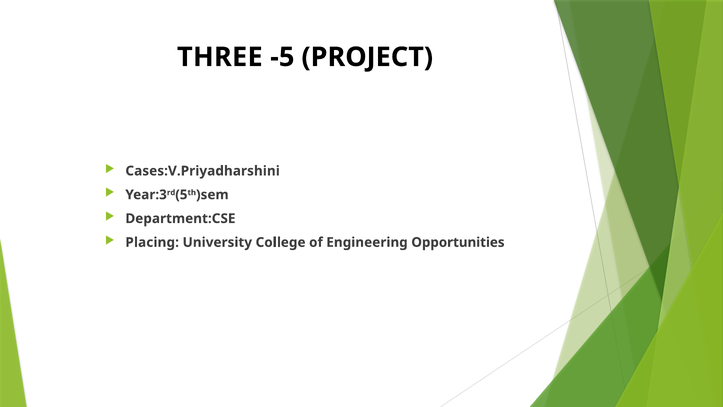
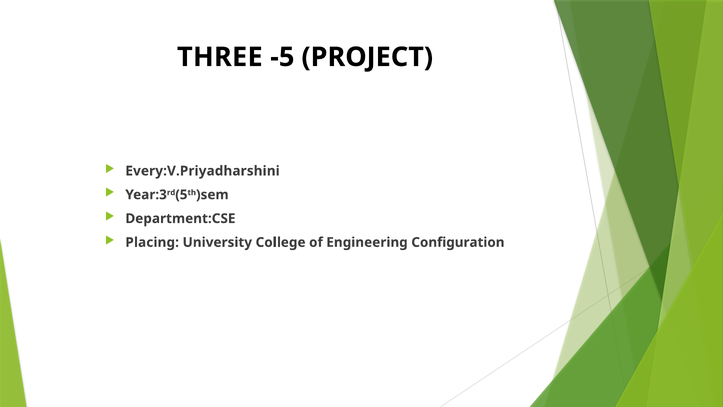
Cases:V.Priyadharshini: Cases:V.Priyadharshini -> Every:V.Priyadharshini
Opportunities: Opportunities -> Configuration
